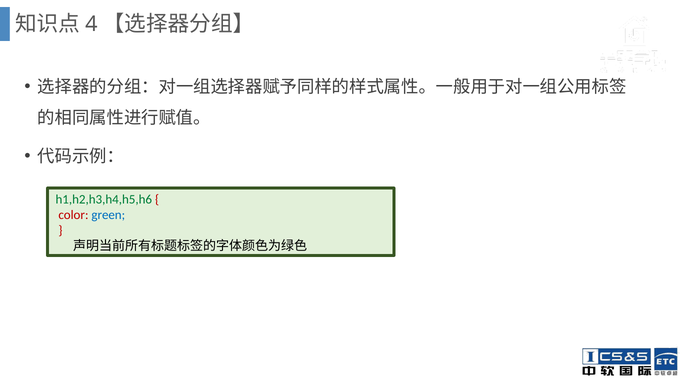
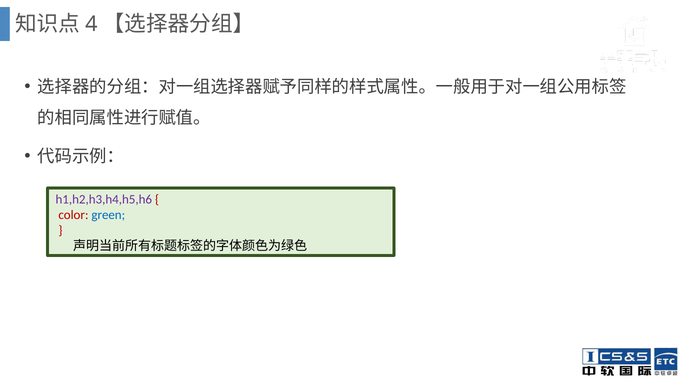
h1,h2,h3,h4,h5,h6 colour: green -> purple
